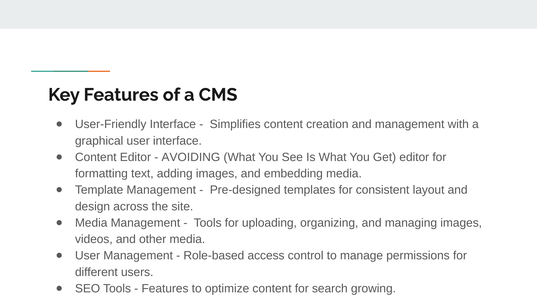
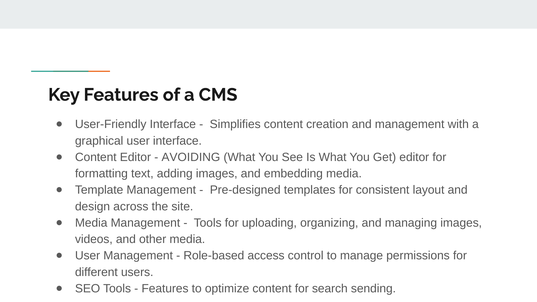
growing: growing -> sending
